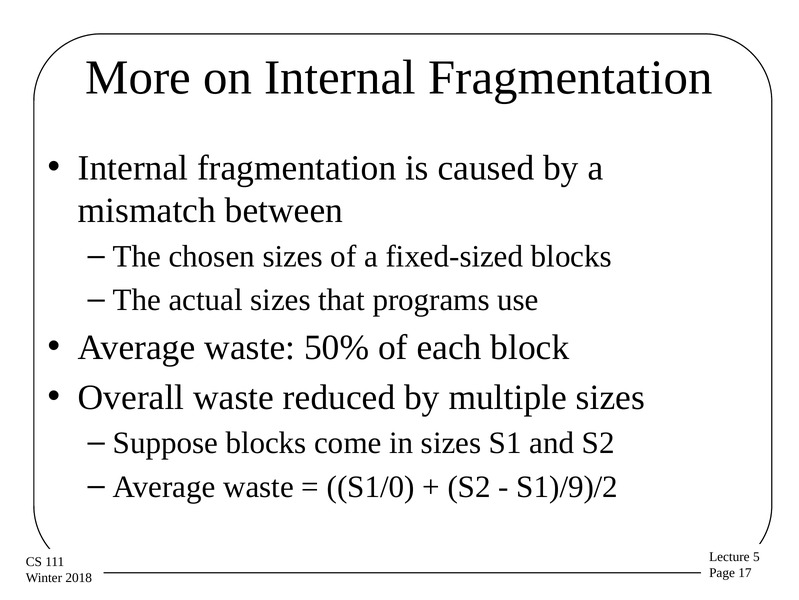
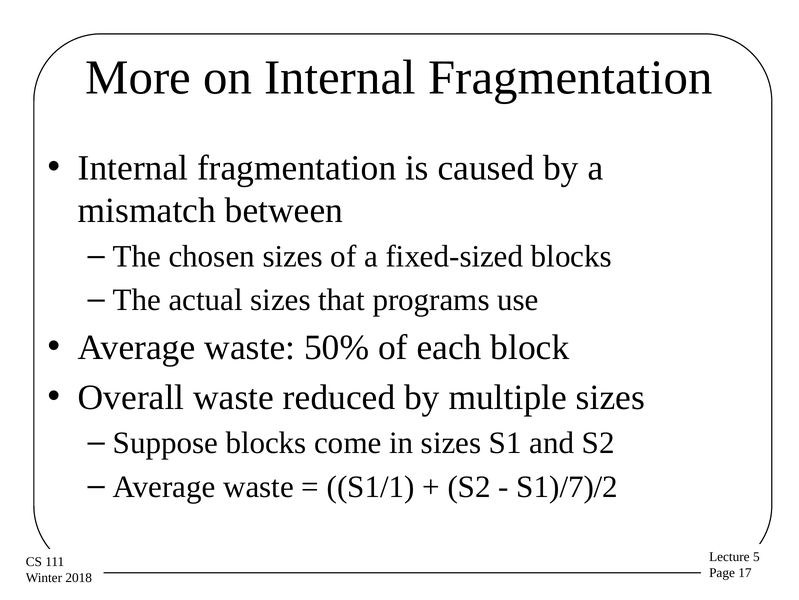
S1/0: S1/0 -> S1/1
S1)/9)/2: S1)/9)/2 -> S1)/7)/2
